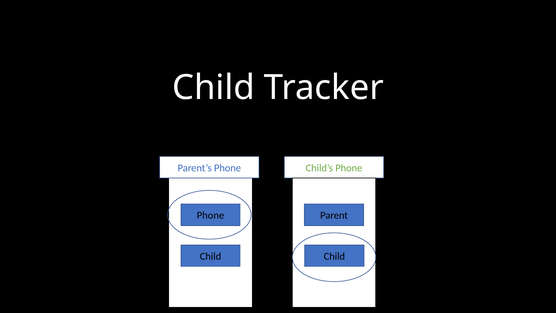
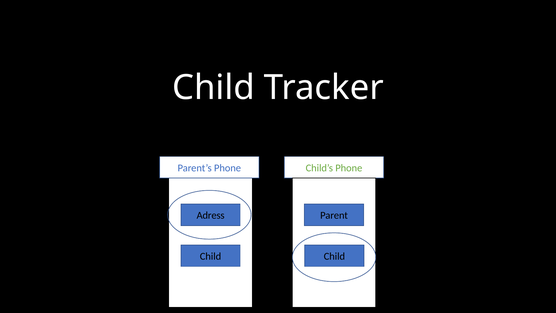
Phone at (210, 215): Phone -> Adress
